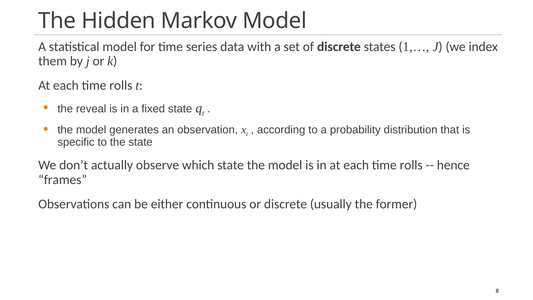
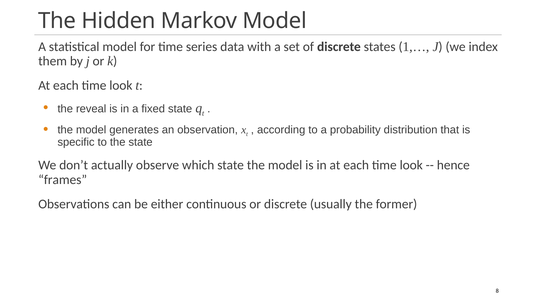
rolls at (121, 85): rolls -> look
rolls at (411, 165): rolls -> look
